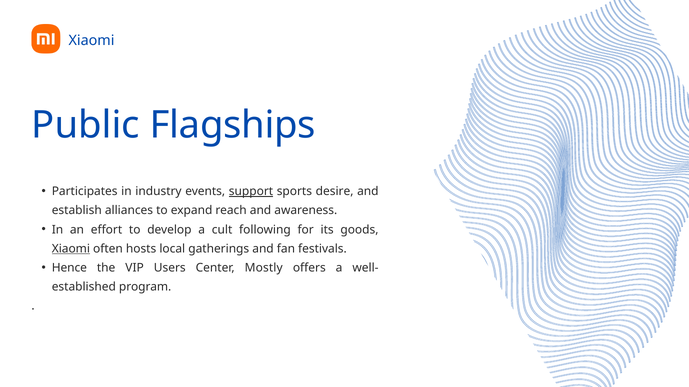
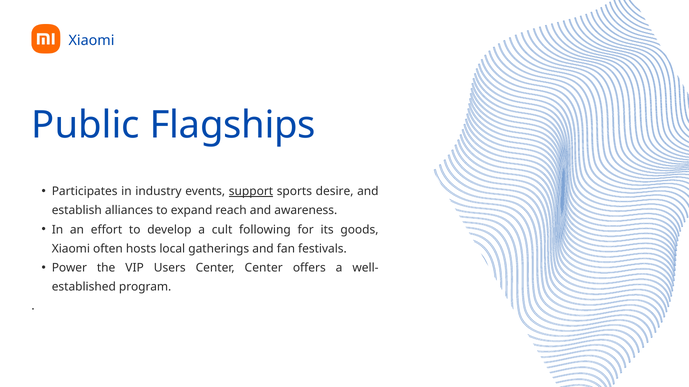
Xiaomi at (71, 249) underline: present -> none
Hence: Hence -> Power
Center Mostly: Mostly -> Center
